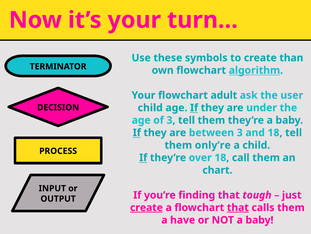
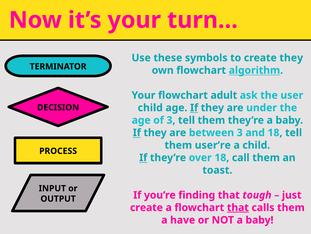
create than: than -> they
only’re: only’re -> user’re
chart: chart -> toast
create at (146, 207) underline: present -> none
